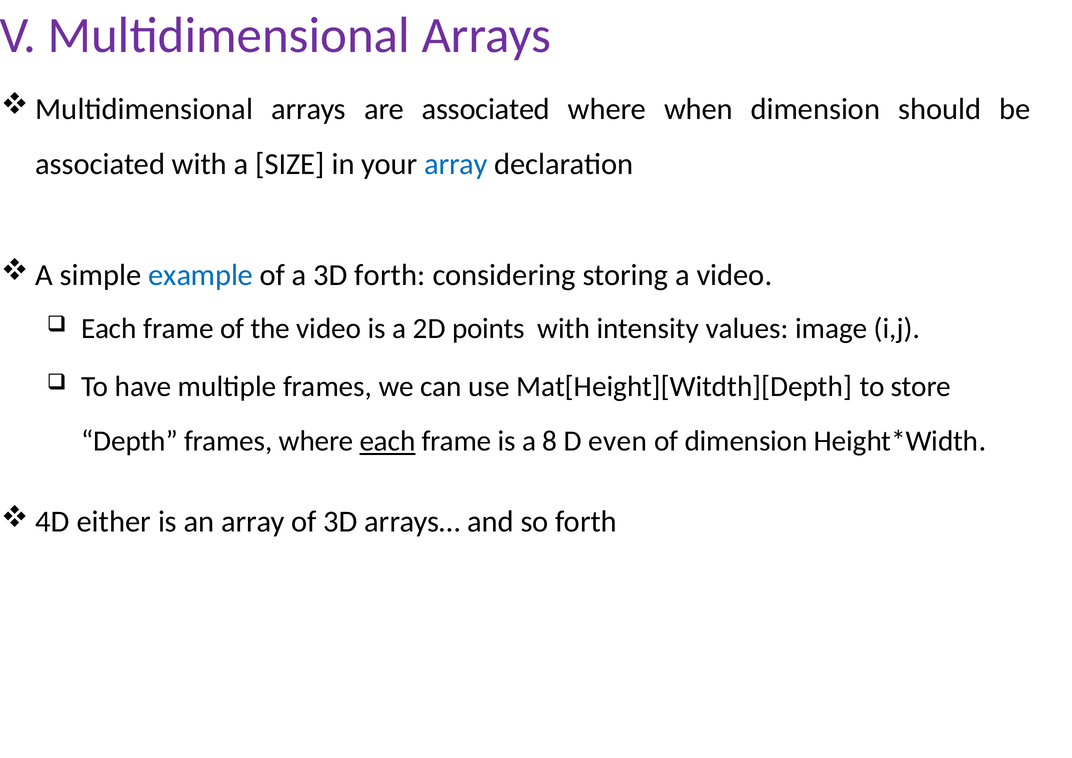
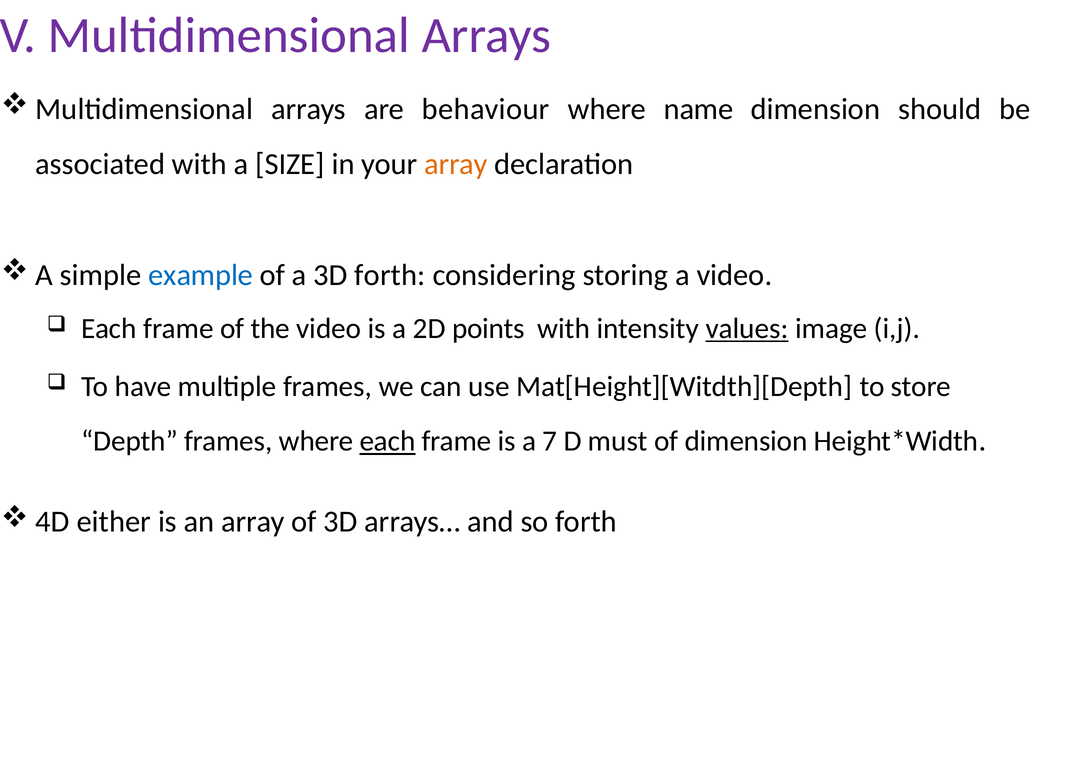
are associated: associated -> behaviour
when: when -> name
array at (456, 164) colour: blue -> orange
values underline: none -> present
8: 8 -> 7
even: even -> must
